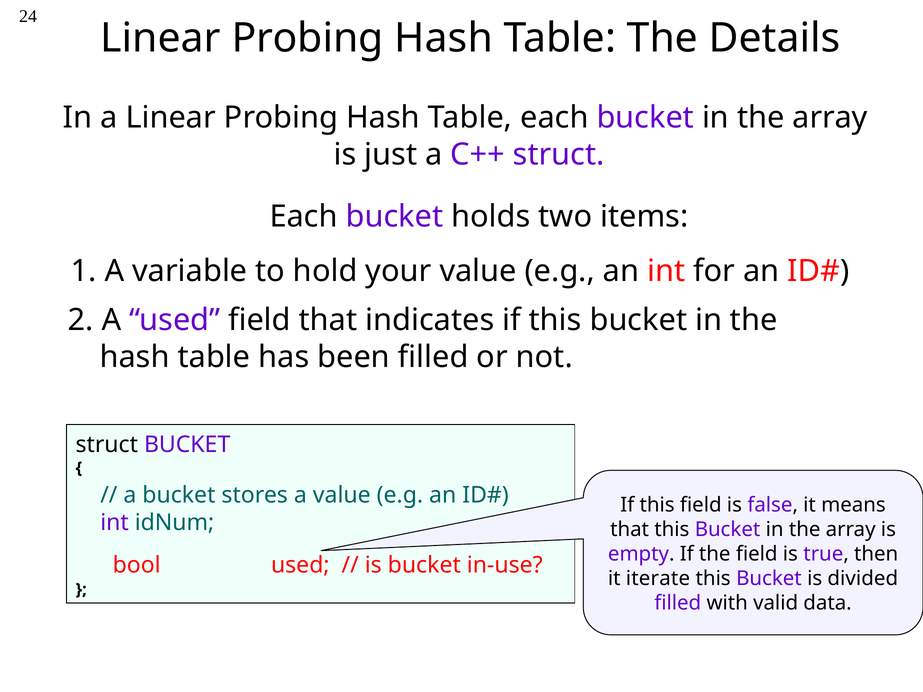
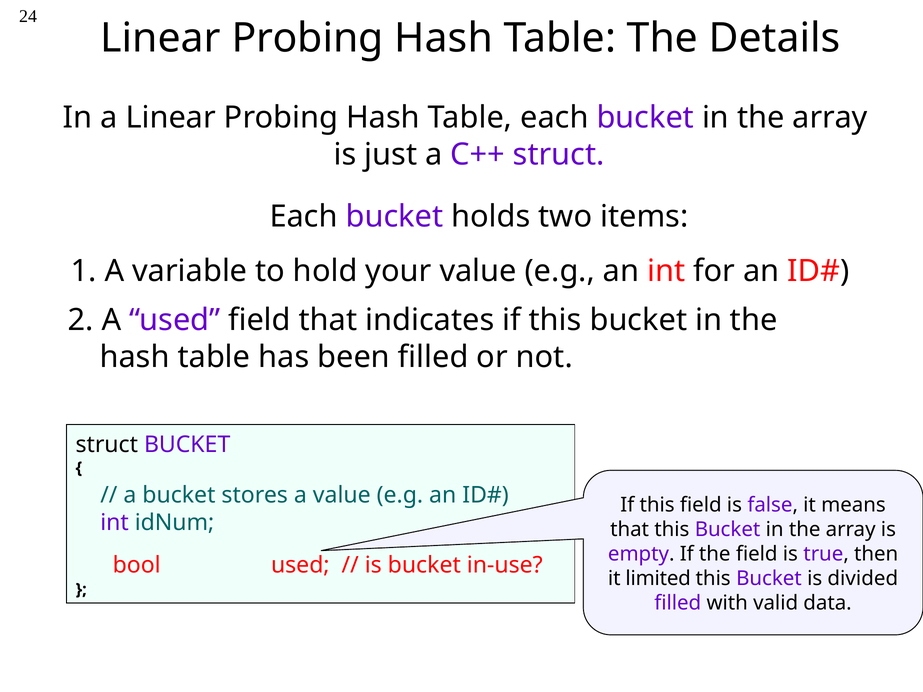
iterate: iterate -> limited
